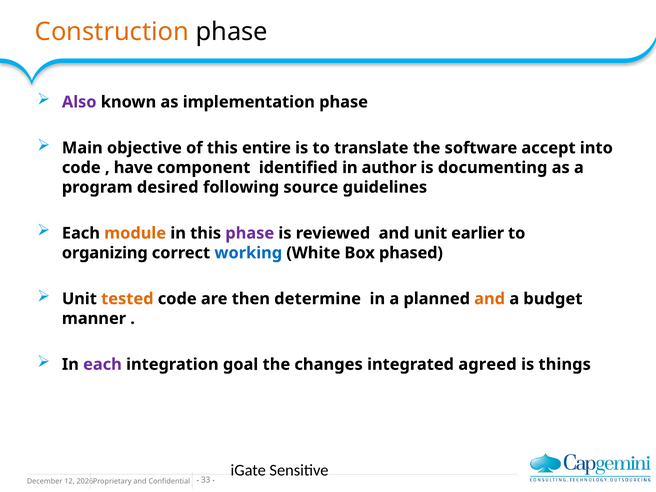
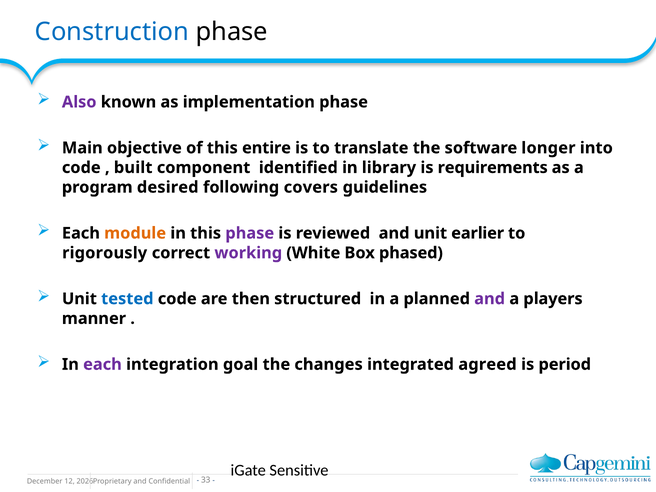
Construction colour: orange -> blue
accept: accept -> longer
have: have -> built
author: author -> library
documenting: documenting -> requirements
source: source -> covers
organizing: organizing -> rigorously
working colour: blue -> purple
tested colour: orange -> blue
determine: determine -> structured
and at (490, 299) colour: orange -> purple
budget: budget -> players
things: things -> period
